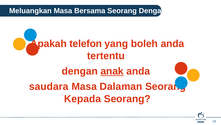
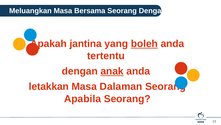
telefon: telefon -> jantina
boleh underline: none -> present
saudara: saudara -> letakkan
Kepada: Kepada -> Apabila
